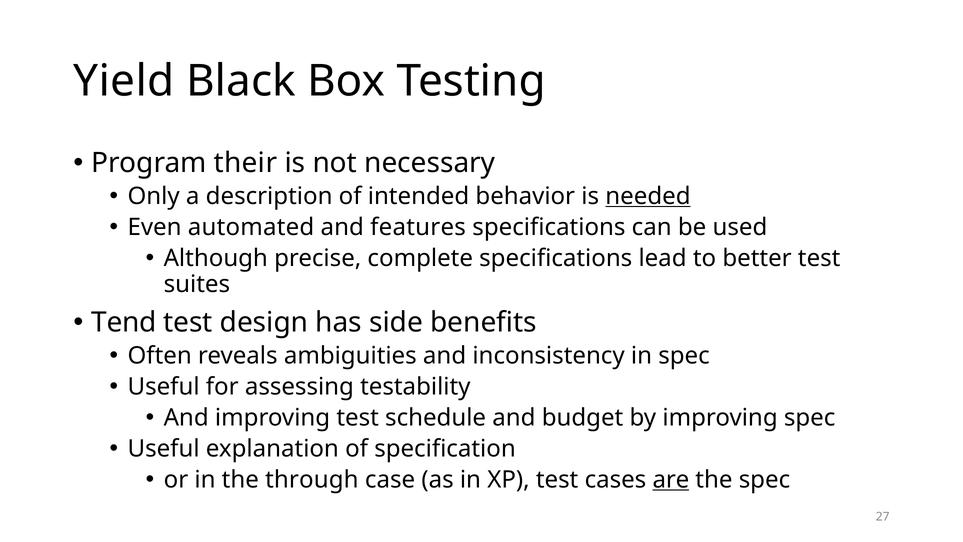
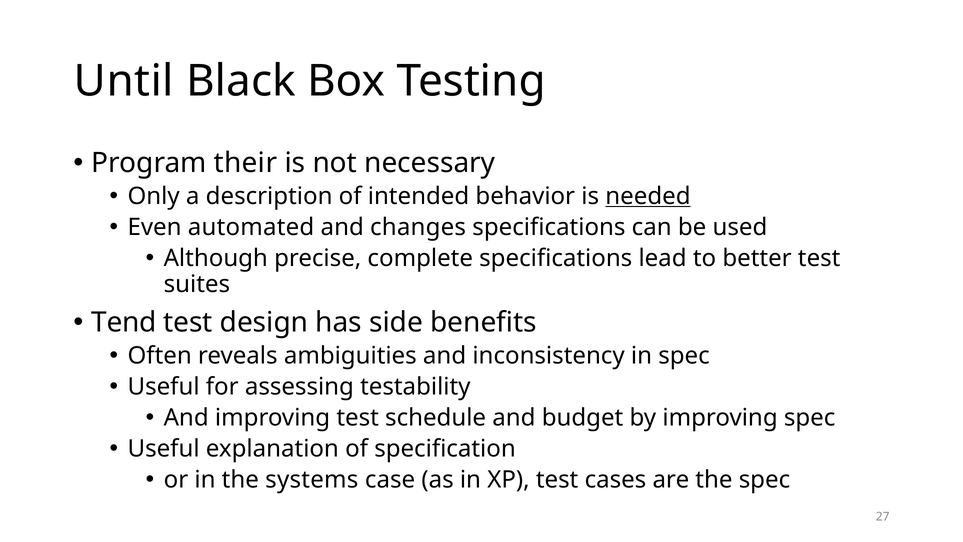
Yield: Yield -> Until
features: features -> changes
through: through -> systems
are underline: present -> none
